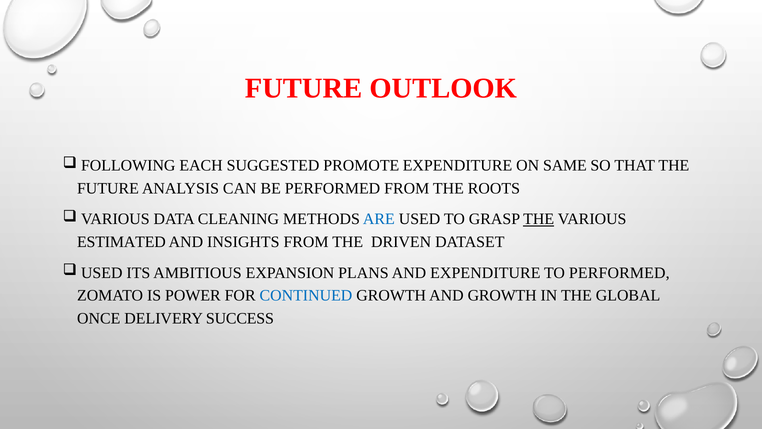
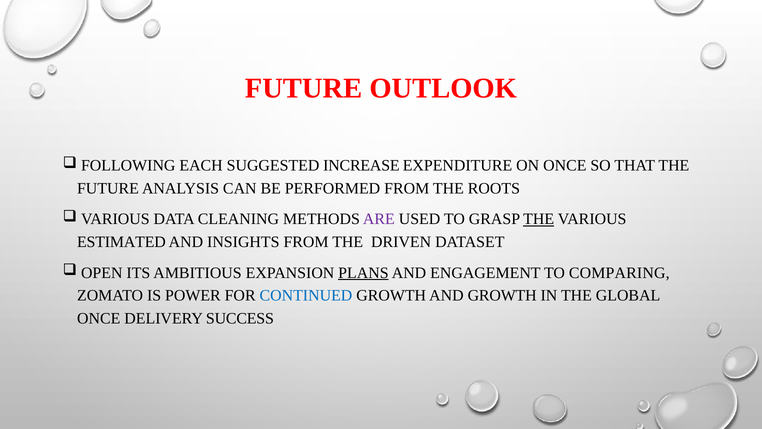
PROMOTE: PROMOTE -> INCREASE
ON SAME: SAME -> ONCE
ARE colour: blue -> purple
USED at (102, 273): USED -> OPEN
PLANS underline: none -> present
AND EXPENDITURE: EXPENDITURE -> ENGAGEMENT
TO PERFORMED: PERFORMED -> COMPARING
